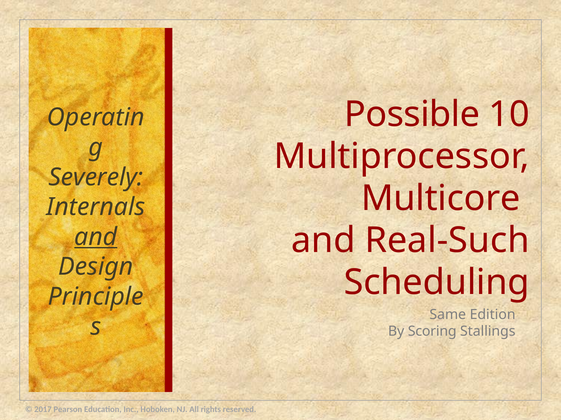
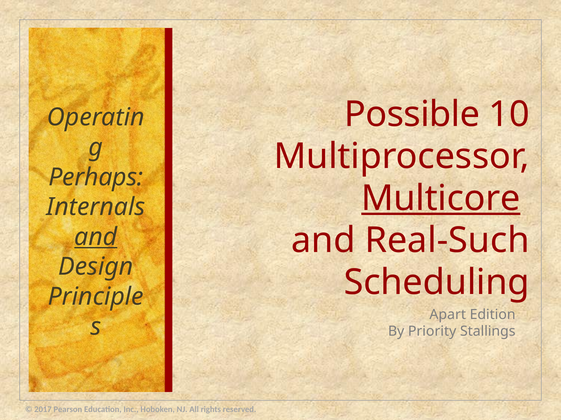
Severely: Severely -> Perhaps
Multicore underline: none -> present
Same: Same -> Apart
Scoring: Scoring -> Priority
